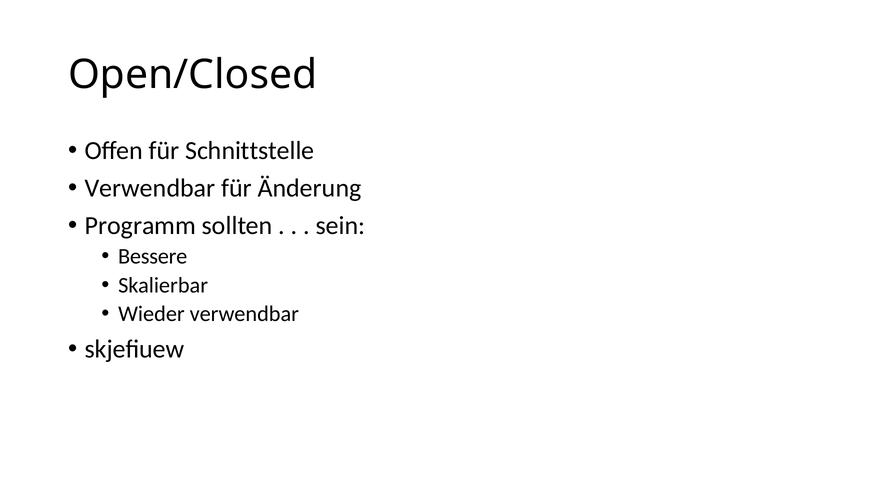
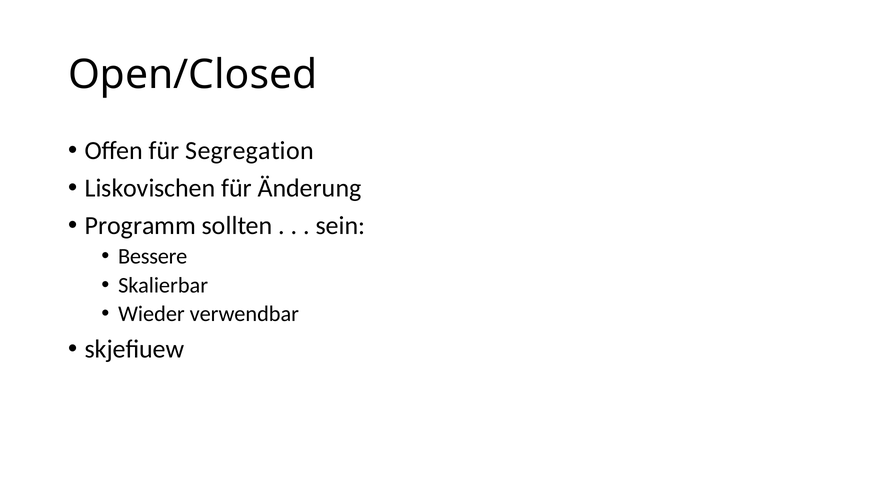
Schnittstelle: Schnittstelle -> Segregation
Verwendbar at (150, 188): Verwendbar -> Liskovischen
